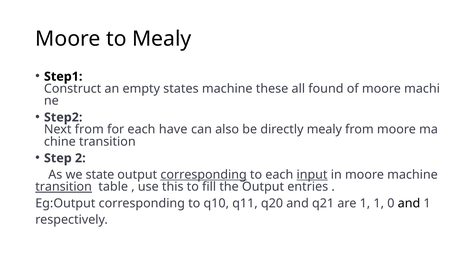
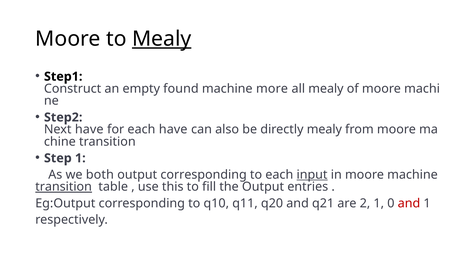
Mealy at (162, 39) underline: none -> present
states: states -> found
these: these -> more
all found: found -> mealy
Next from: from -> have
Step 2: 2 -> 1
state: state -> both
corresponding at (204, 175) underline: present -> none
are 1: 1 -> 2
and at (409, 204) colour: black -> red
